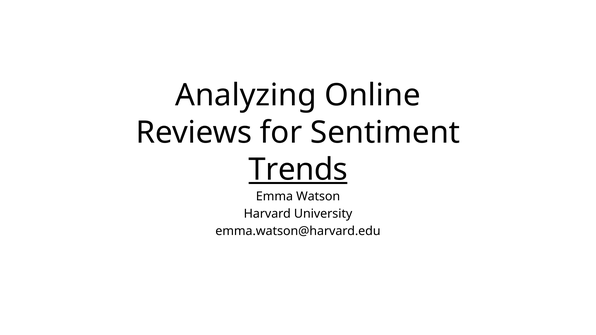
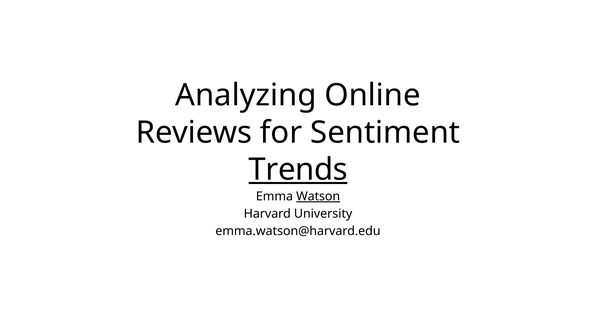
Watson underline: none -> present
